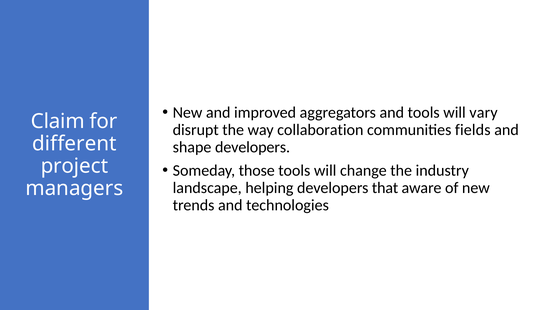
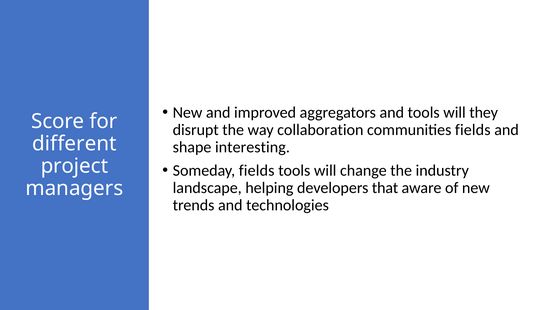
vary: vary -> they
Claim: Claim -> Score
shape developers: developers -> interesting
Someday those: those -> fields
